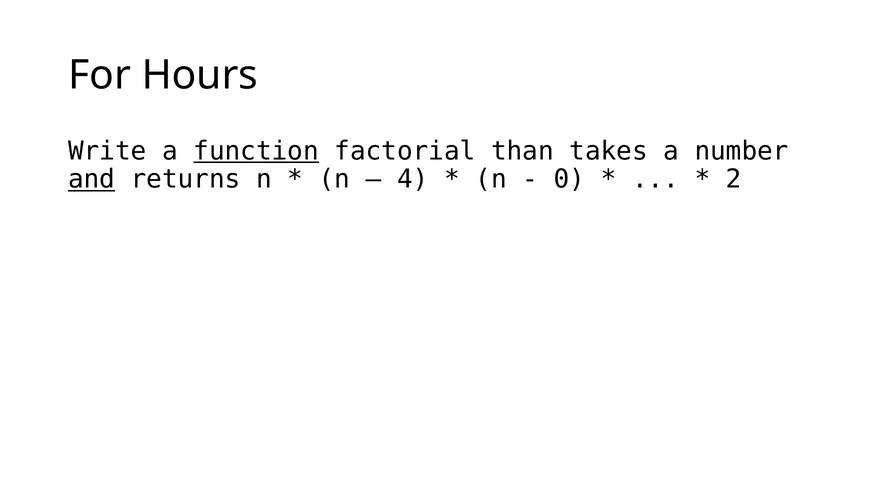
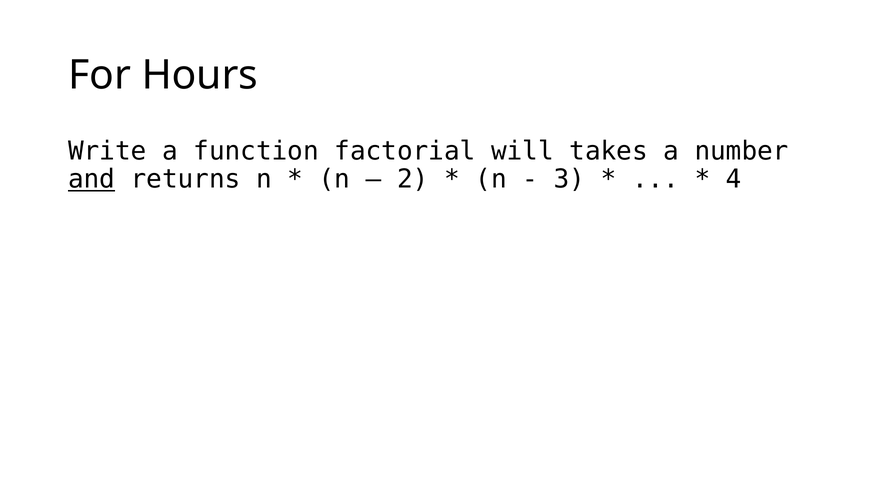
function underline: present -> none
than: than -> will
4: 4 -> 2
0: 0 -> 3
2: 2 -> 4
